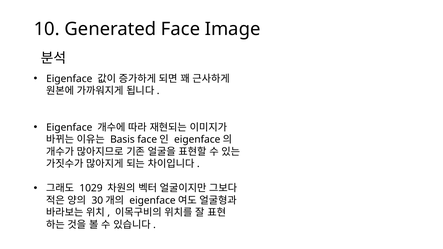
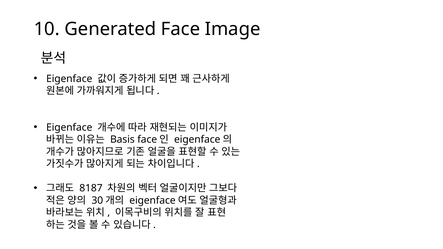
1029: 1029 -> 8187
